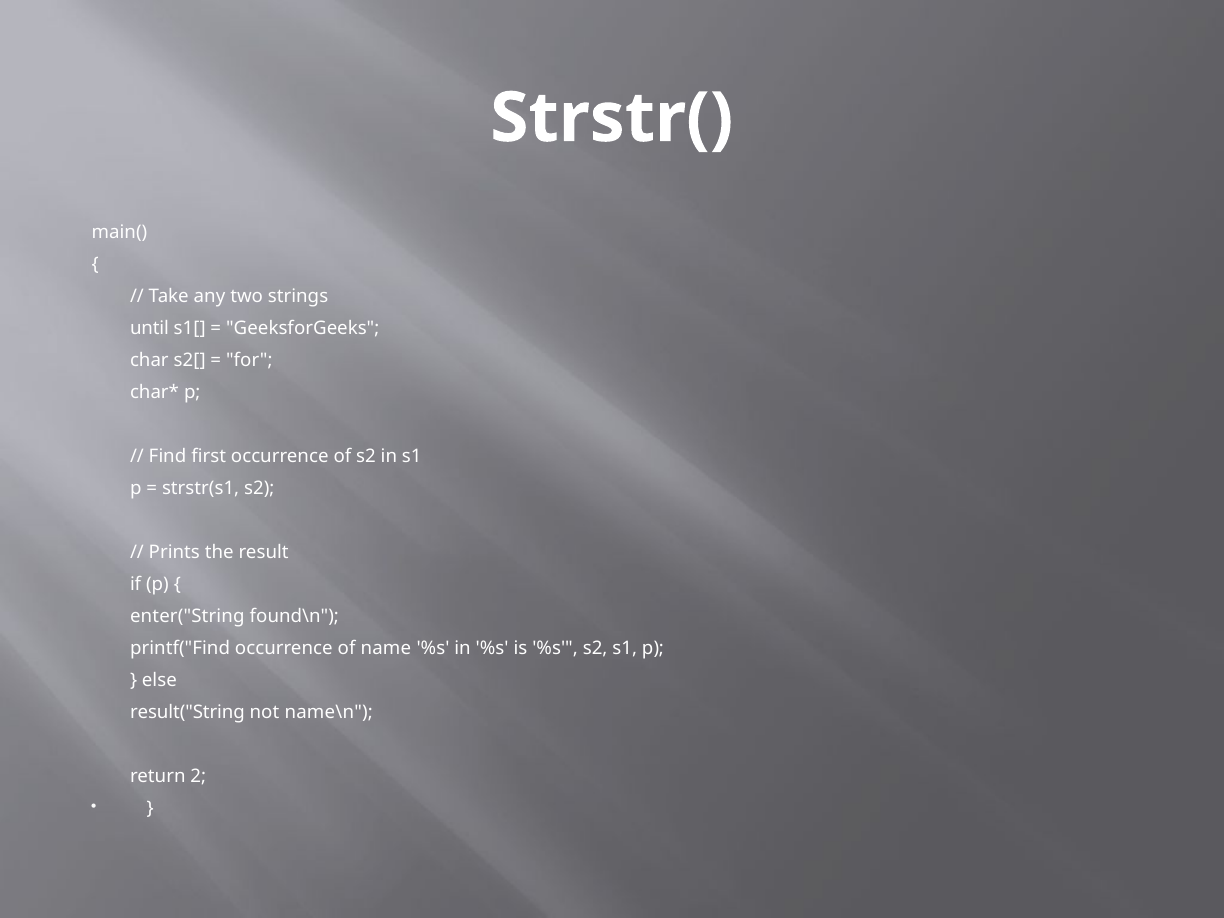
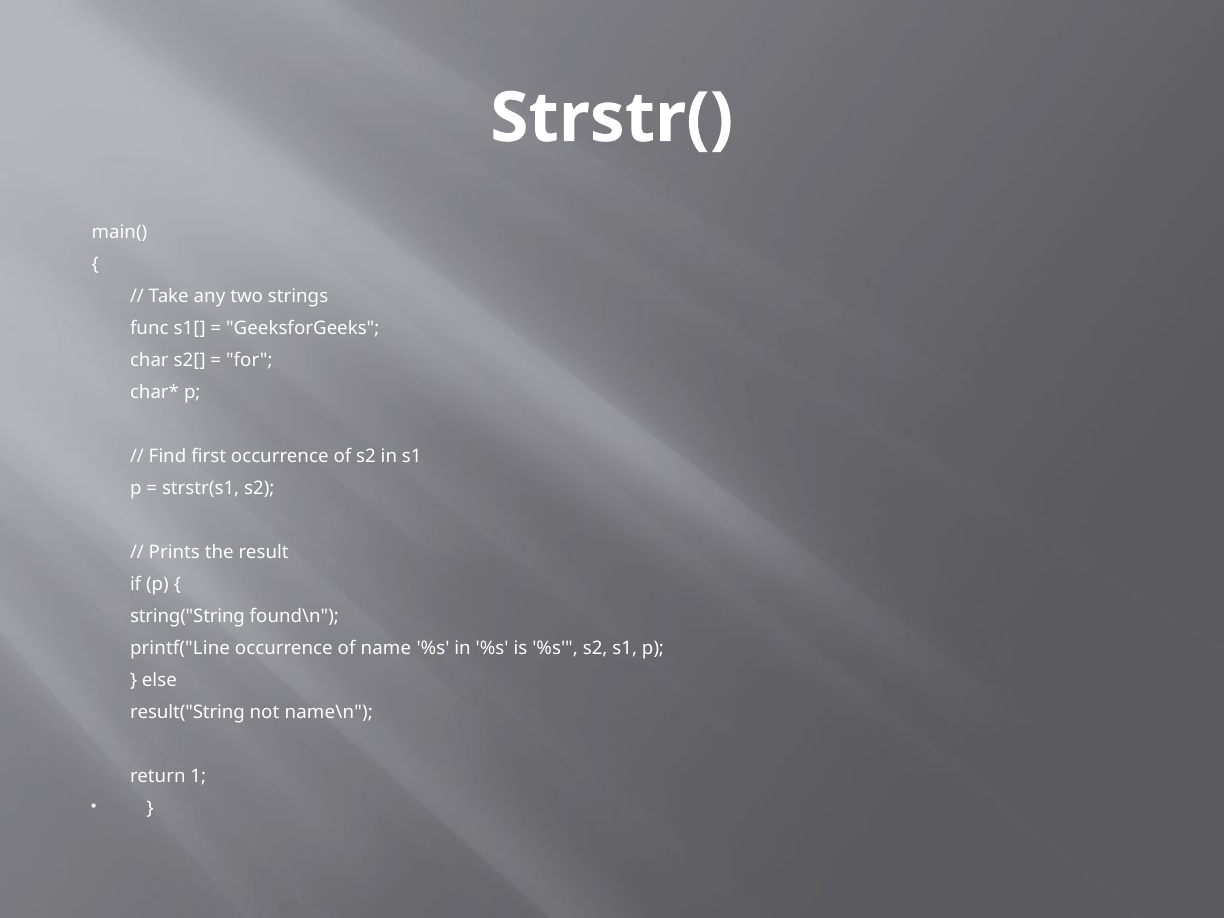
until: until -> func
enter("String: enter("String -> string("String
printf("Find: printf("Find -> printf("Line
2: 2 -> 1
